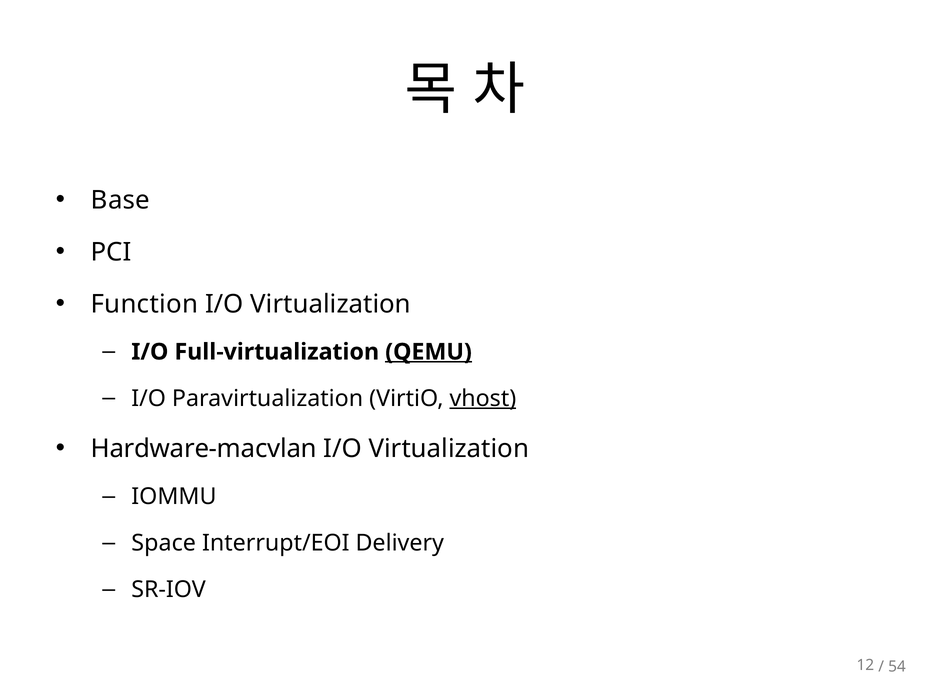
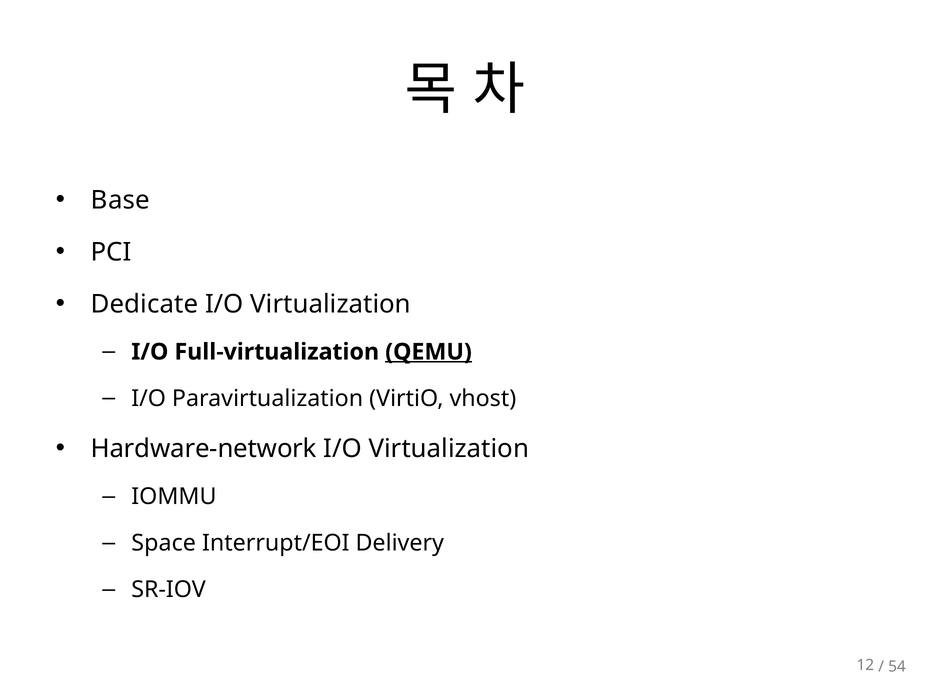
Function: Function -> Dedicate
vhost underline: present -> none
Hardware-macvlan: Hardware-macvlan -> Hardware-network
